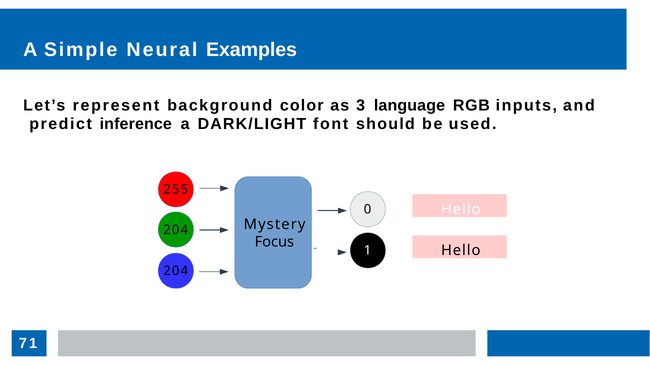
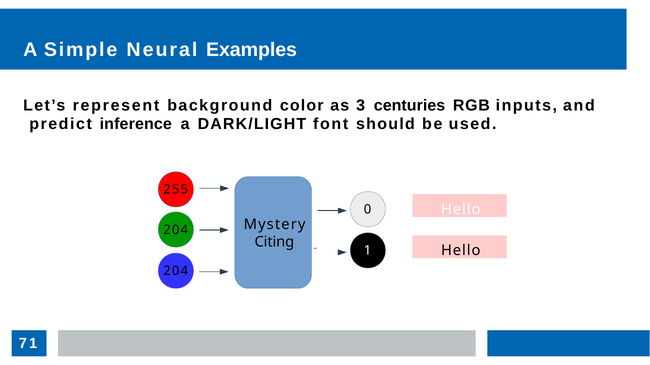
language: language -> centuries
Focus: Focus -> Citing
